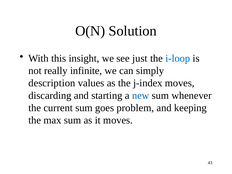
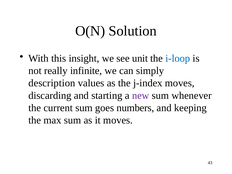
just: just -> unit
new colour: blue -> purple
problem: problem -> numbers
